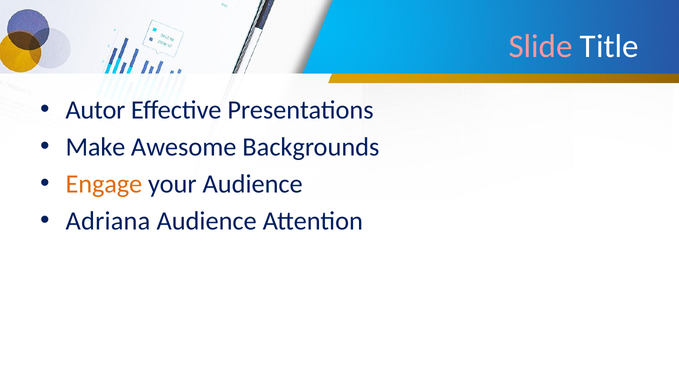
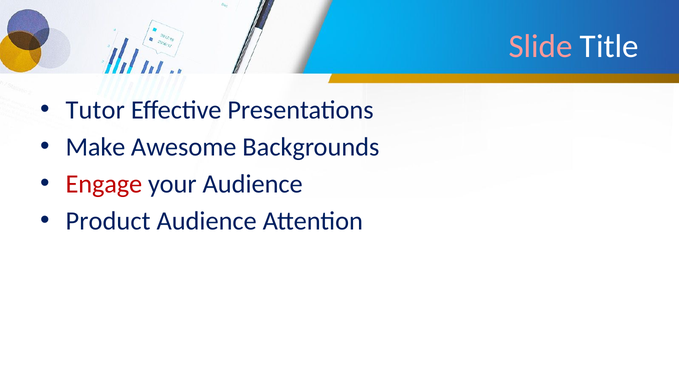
Autor: Autor -> Tutor
Engage colour: orange -> red
Adriana: Adriana -> Product
